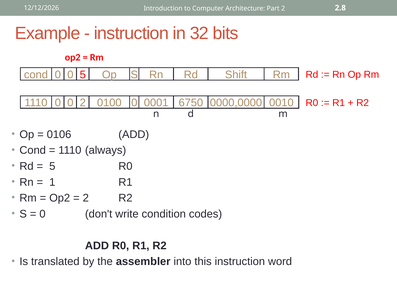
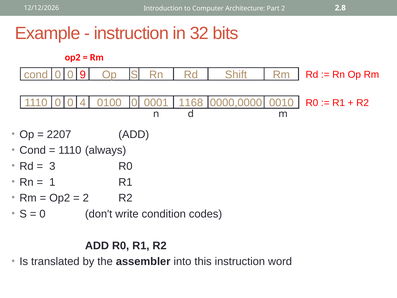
0 5: 5 -> 9
0 2: 2 -> 4
6750: 6750 -> 1168
0106: 0106 -> 2207
5 at (52, 166): 5 -> 3
